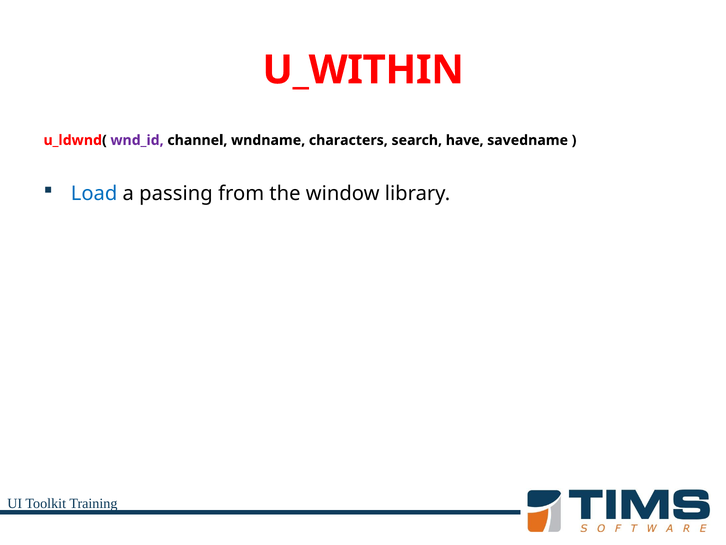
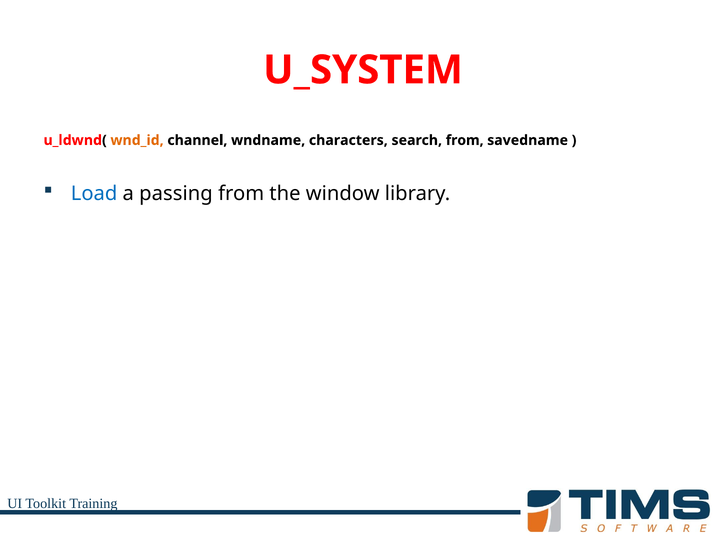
U_WITHIN: U_WITHIN -> U_SYSTEM
wnd_id colour: purple -> orange
search have: have -> from
